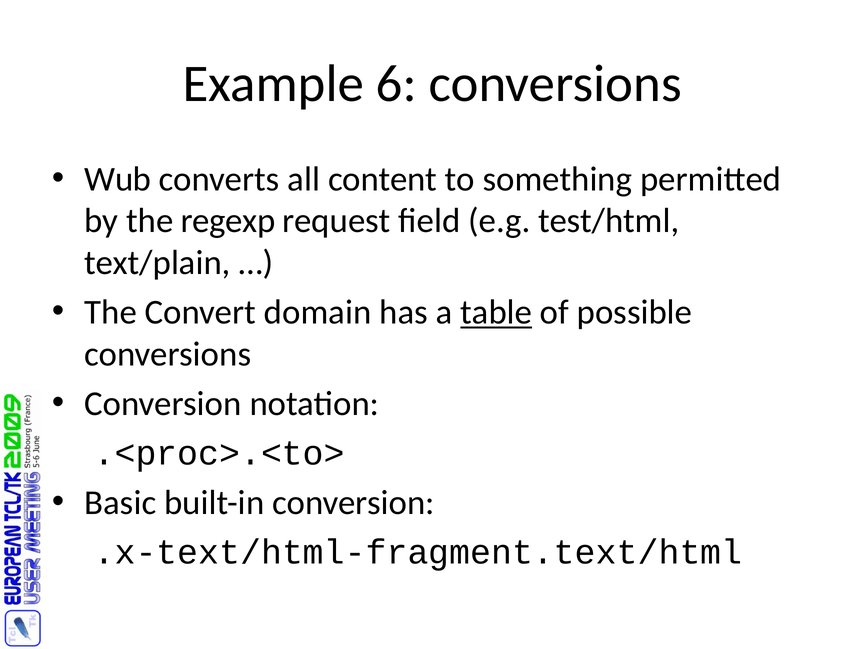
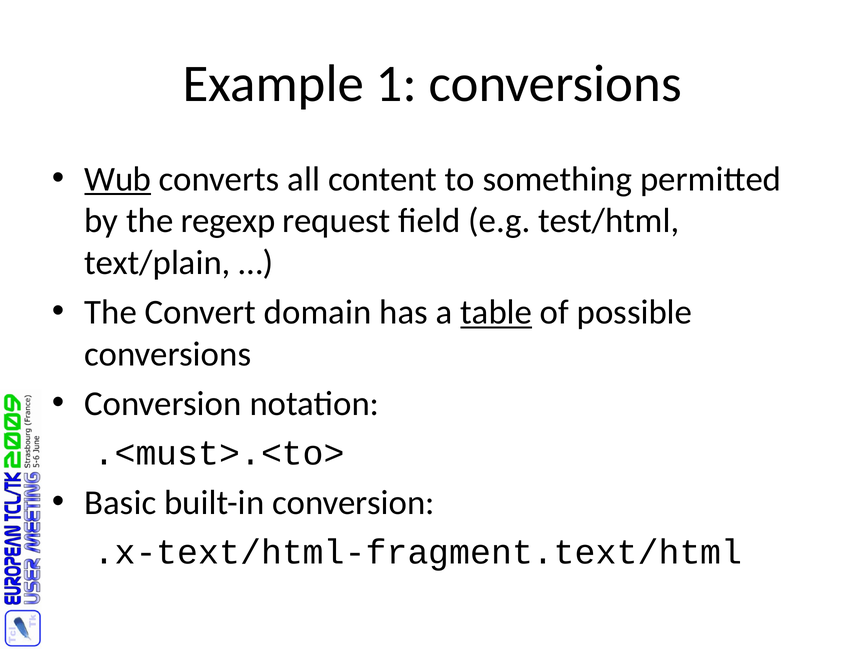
6: 6 -> 1
Wub underline: none -> present
.<proc>.<to>: .<proc>.<to> -> .<must>.<to>
